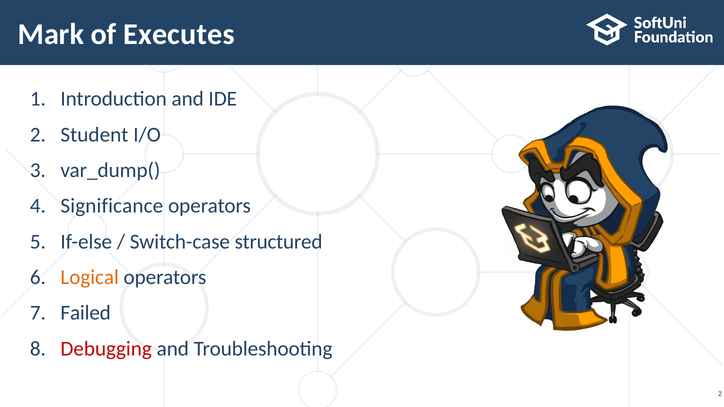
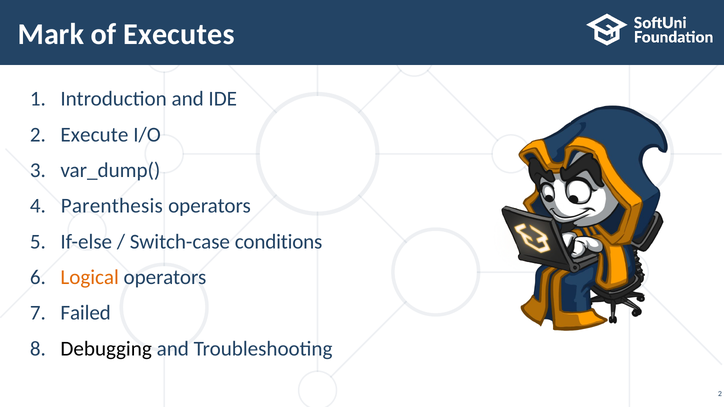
Student: Student -> Execute
Significance: Significance -> Parenthesis
structured: structured -> conditions
Debugging colour: red -> black
